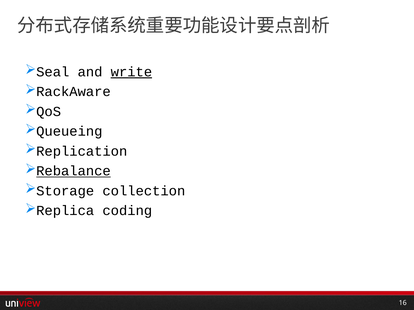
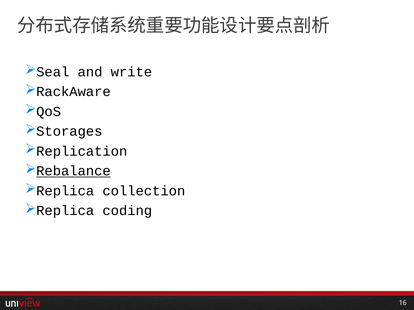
write underline: present -> none
Queueing: Queueing -> Storages
Storage at (65, 191): Storage -> Replica
